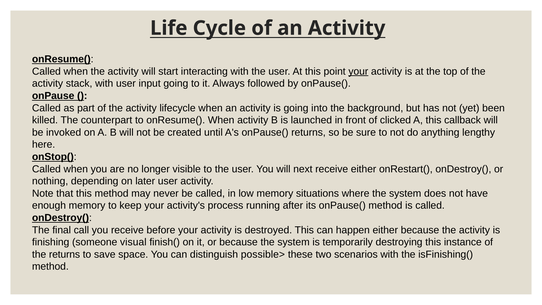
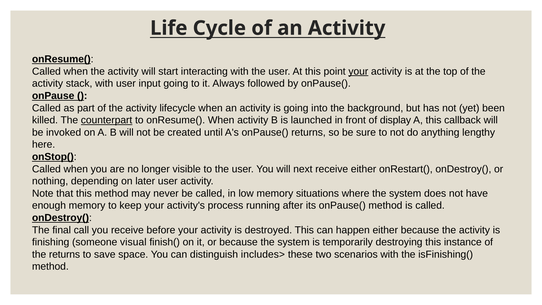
counterpart underline: none -> present
clicked: clicked -> display
possible>: possible> -> includes>
